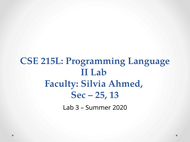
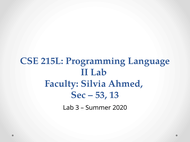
25: 25 -> 53
